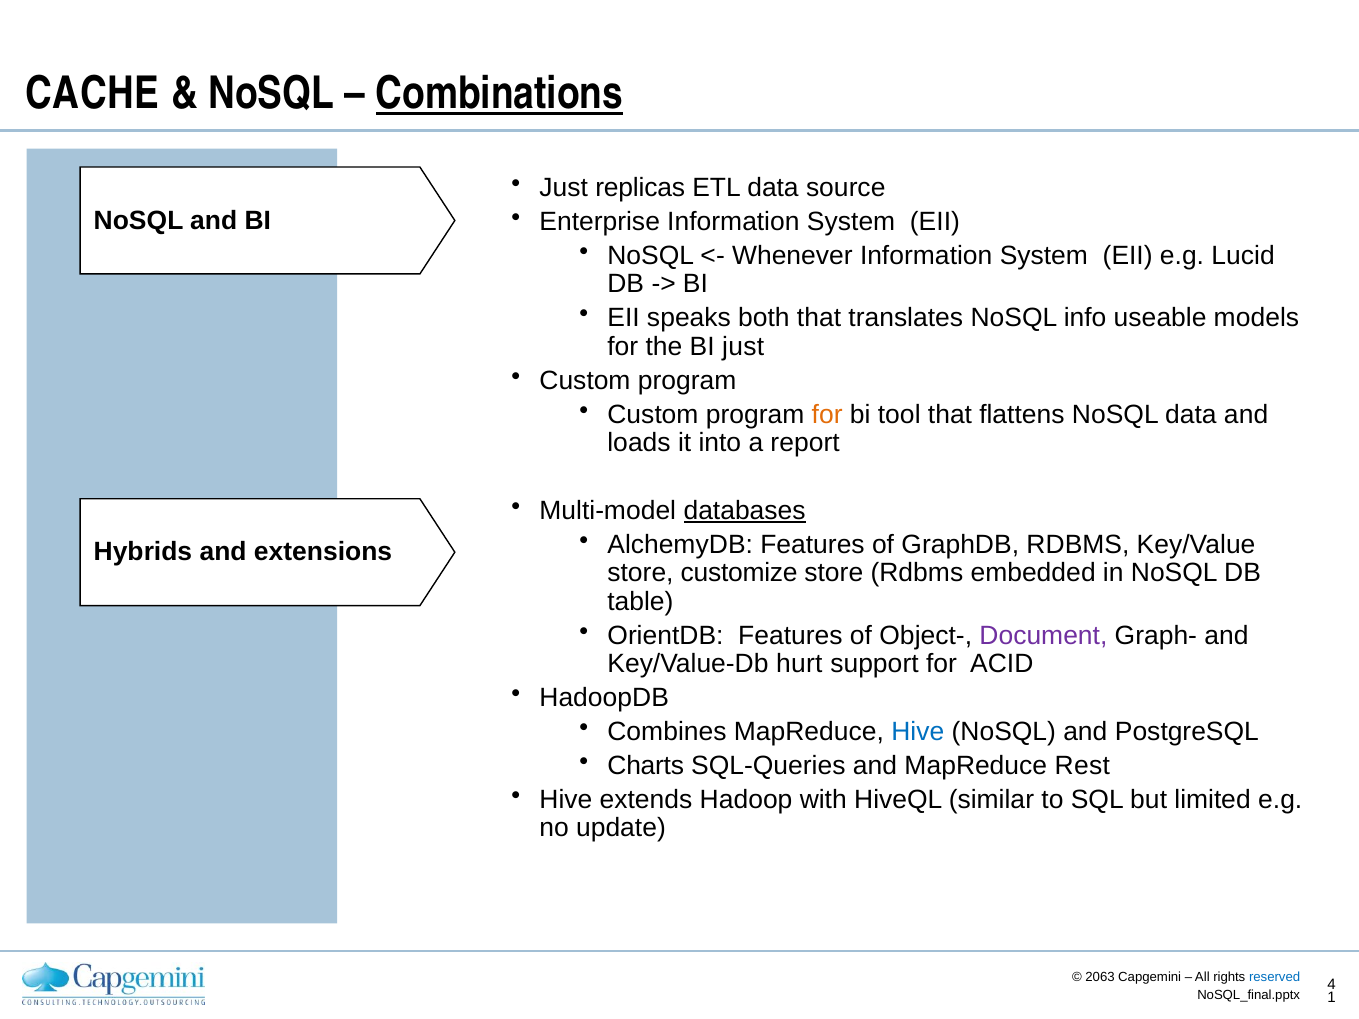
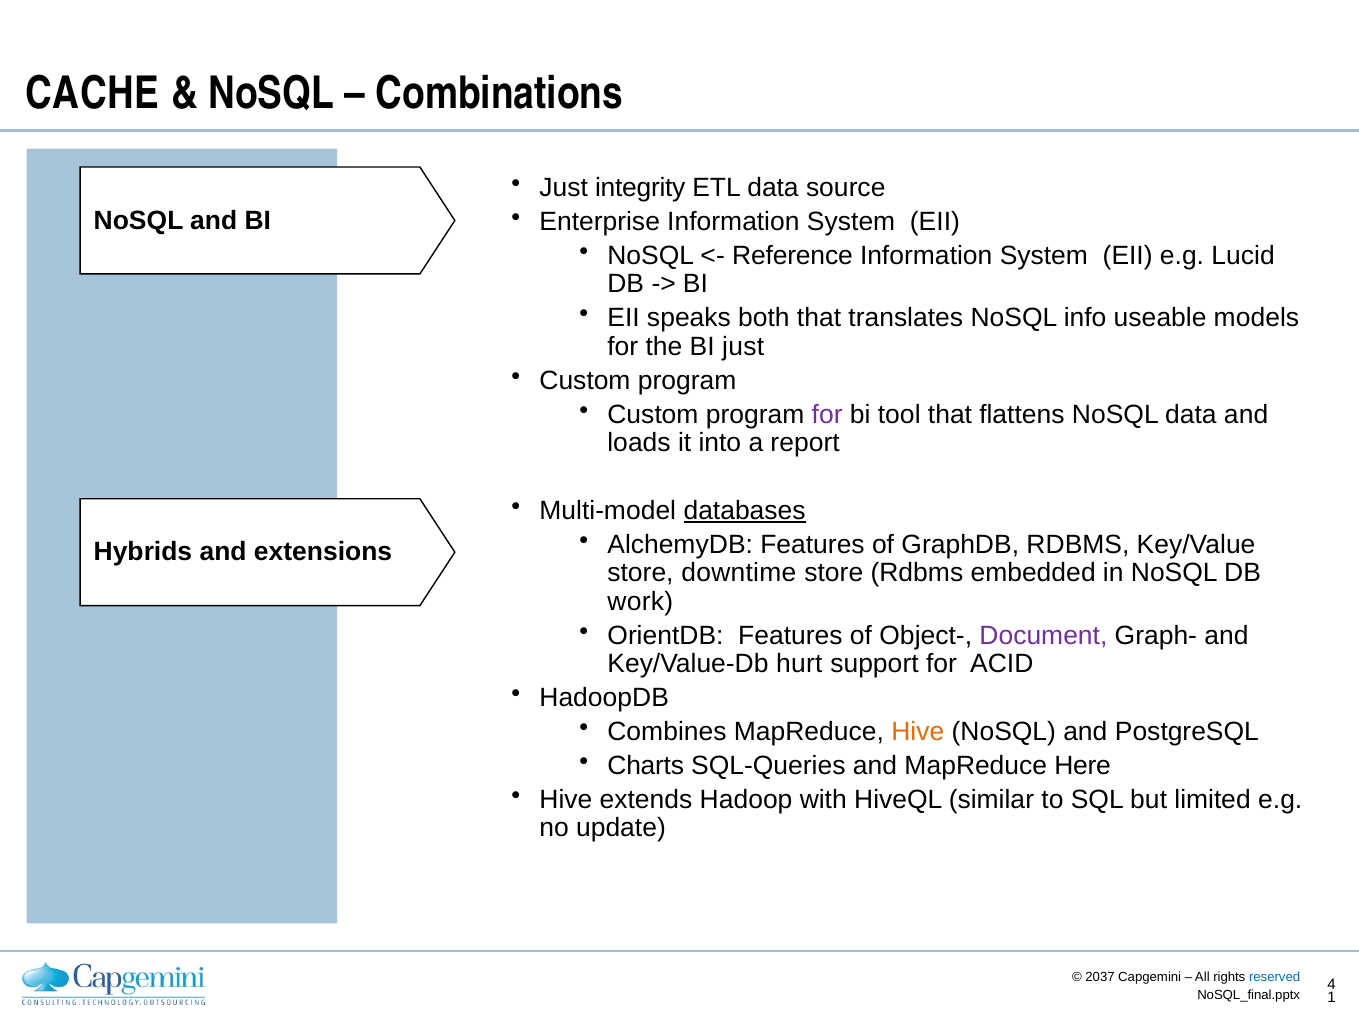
Combinations underline: present -> none
replicas: replicas -> integrity
Whenever: Whenever -> Reference
for at (827, 414) colour: orange -> purple
customize: customize -> downtime
table: table -> work
Hive at (918, 732) colour: blue -> orange
Rest: Rest -> Here
2063: 2063 -> 2037
